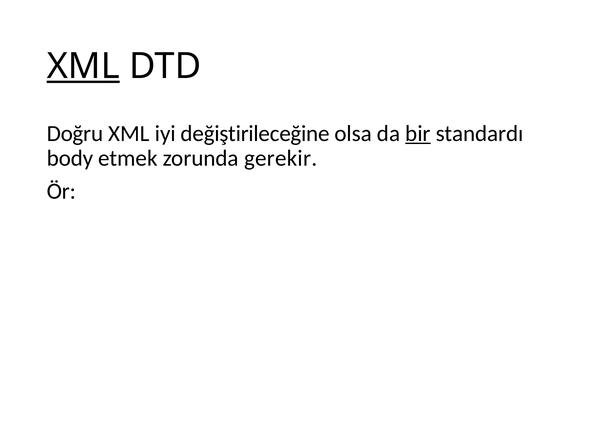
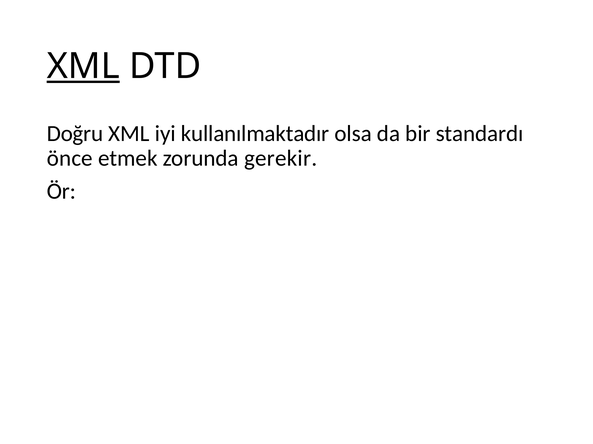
değiştirileceğine: değiştirileceğine -> kullanılmaktadır
bir underline: present -> none
body: body -> önce
